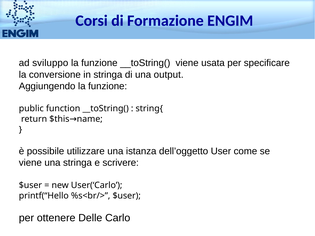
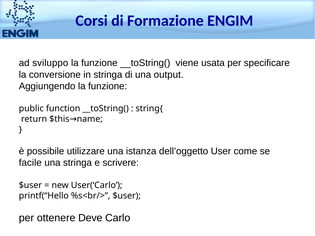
viene at (30, 163): viene -> facile
Delle: Delle -> Deve
